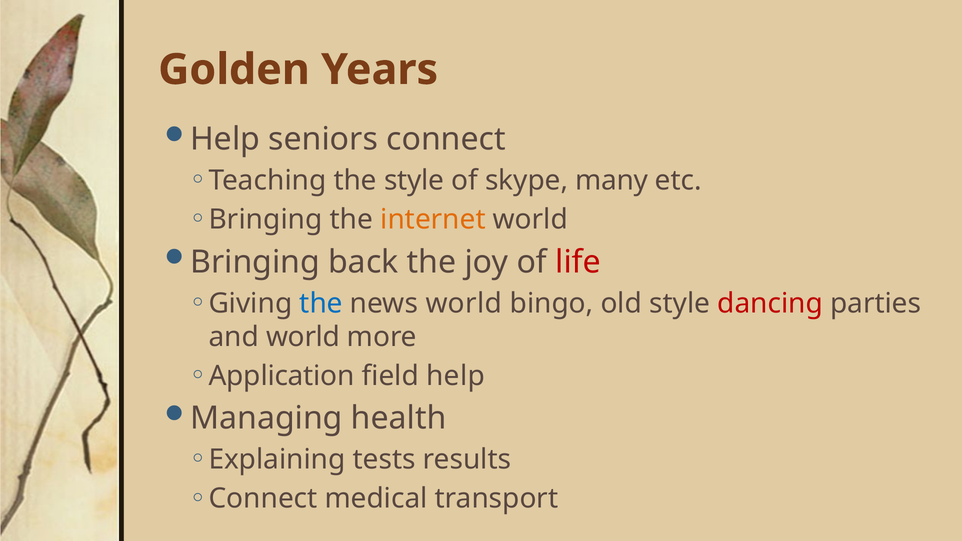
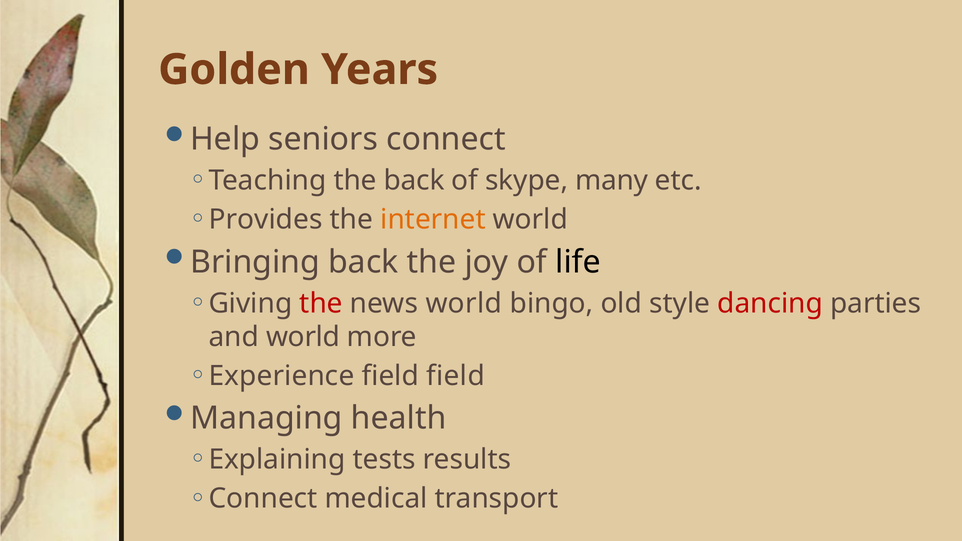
the style: style -> back
Bringing at (266, 220): Bringing -> Provides
life colour: red -> black
the at (321, 303) colour: blue -> red
Application: Application -> Experience
field help: help -> field
